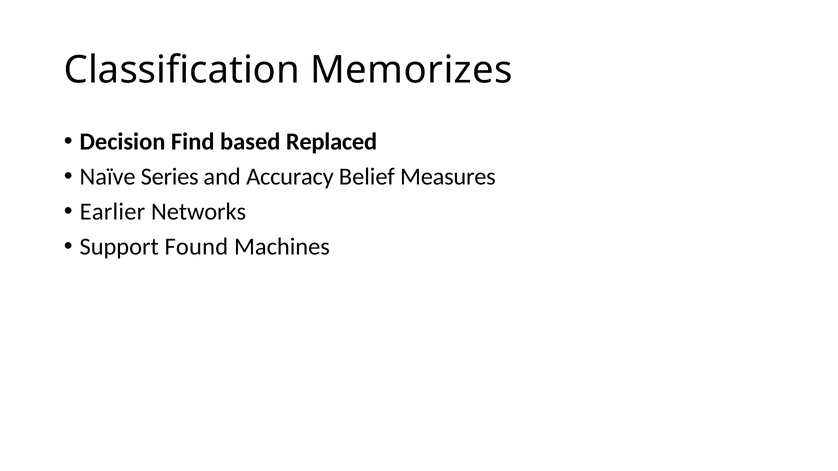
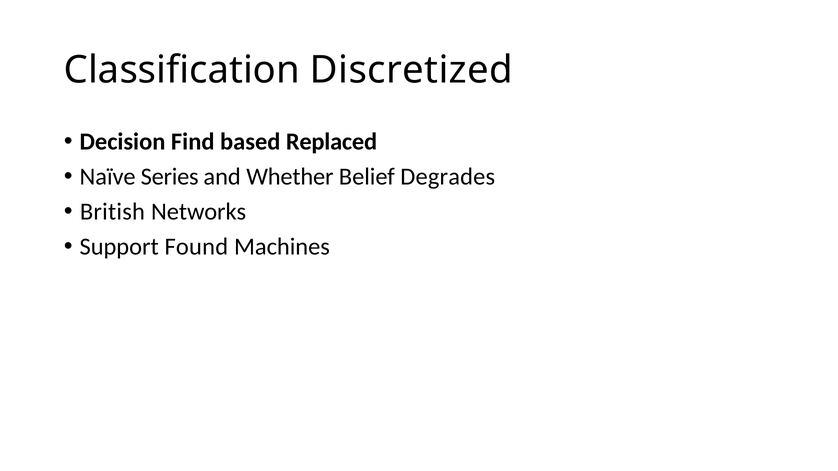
Memorizes: Memorizes -> Discretized
Accuracy: Accuracy -> Whether
Measures: Measures -> Degrades
Earlier: Earlier -> British
